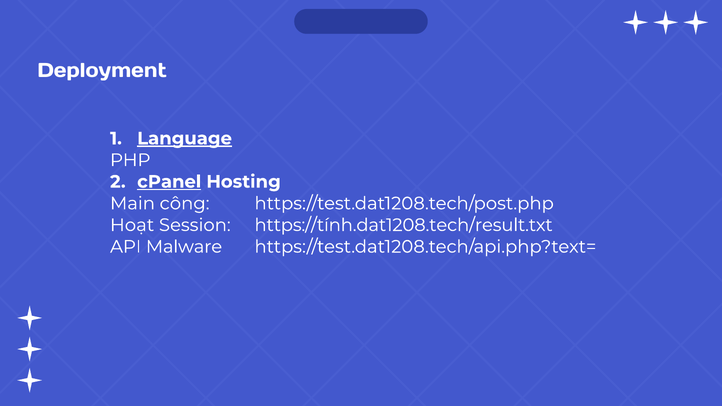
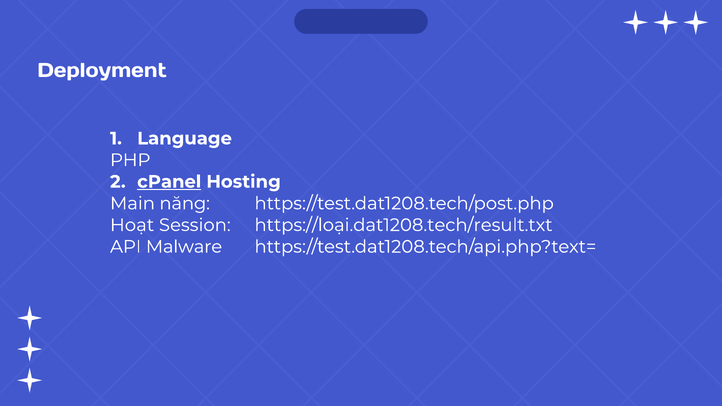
Language underline: present -> none
công: công -> năng
https://tính.dat1208.tech/result.txt: https://tính.dat1208.tech/result.txt -> https://loại.dat1208.tech/result.txt
